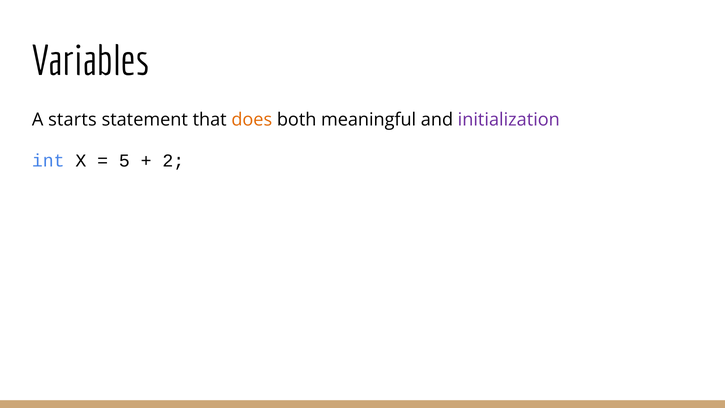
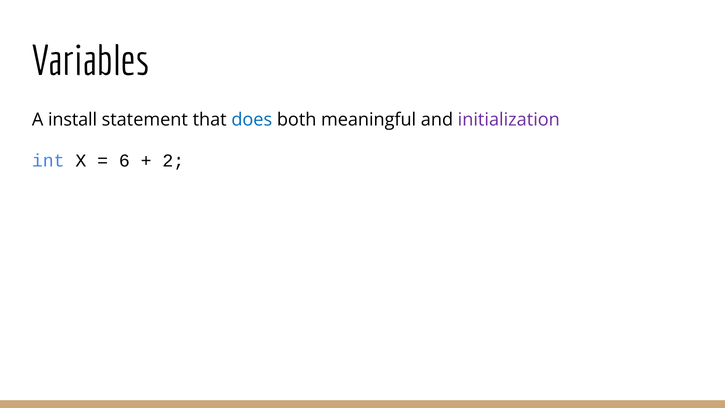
starts: starts -> install
does colour: orange -> blue
5: 5 -> 6
